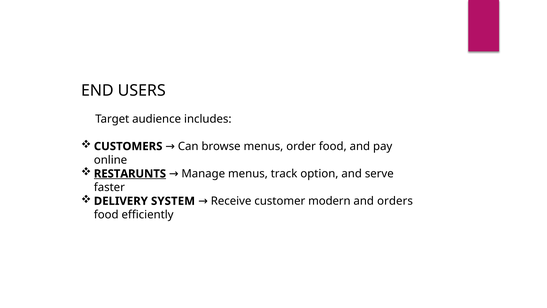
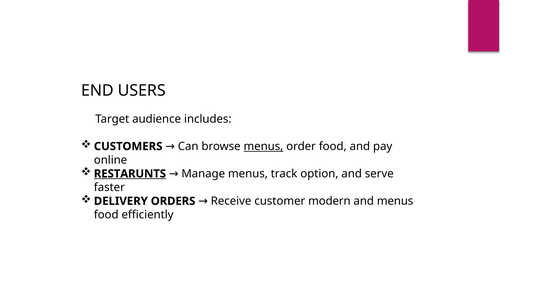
menus at (263, 146) underline: none -> present
SYSTEM: SYSTEM -> ORDERS
and orders: orders -> menus
